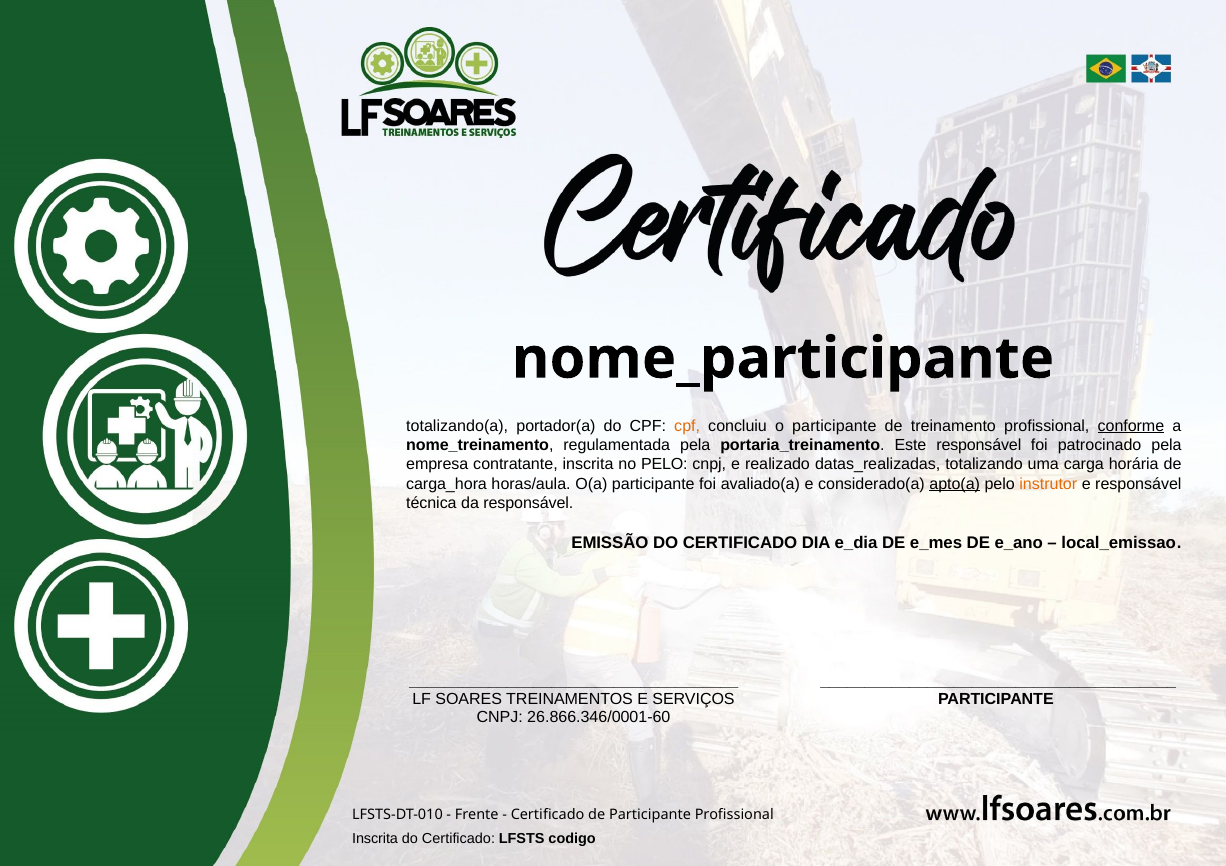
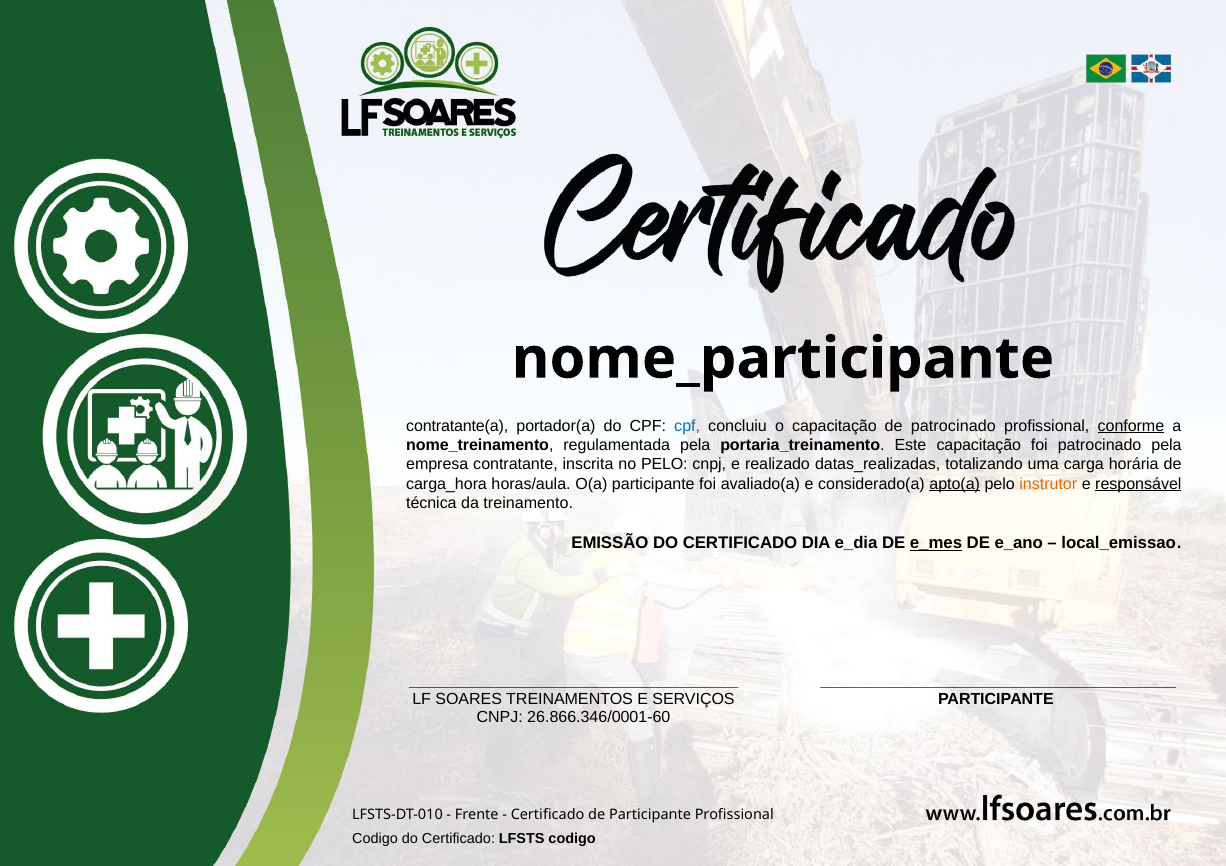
totalizando(a: totalizando(a -> contratante(a
cpf at (687, 426) colour: orange -> blue
o participante: participante -> capacitação
de treinamento: treinamento -> patrocinado
Este responsável: responsável -> capacitação
responsável at (1138, 484) underline: none -> present
da responsável: responsável -> treinamento
e_mes underline: none -> present
Inscrita at (375, 839): Inscrita -> Codigo
